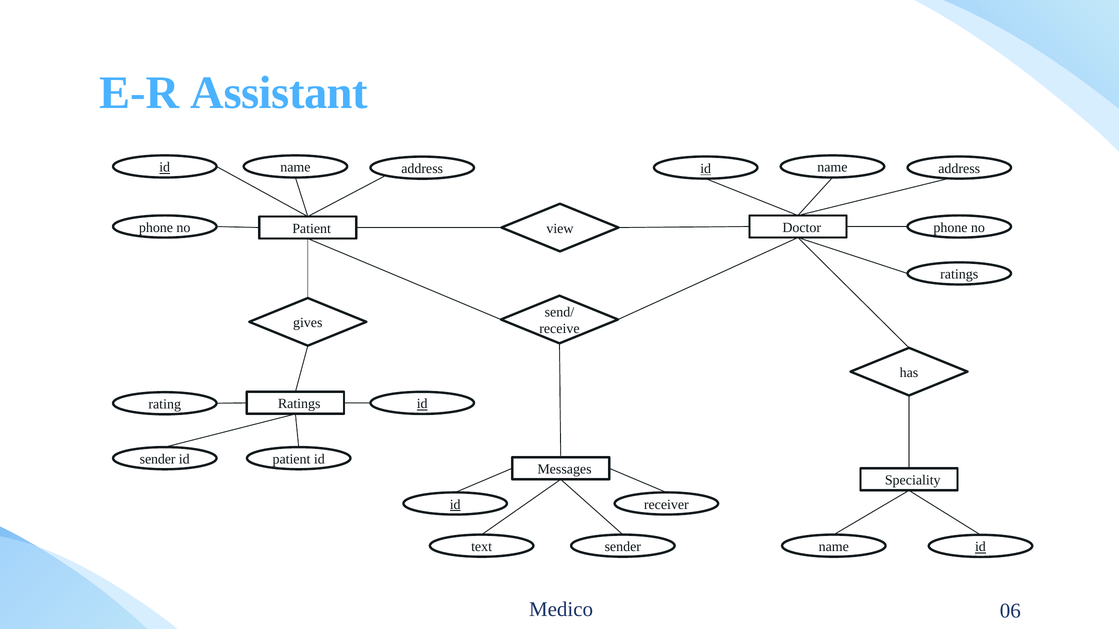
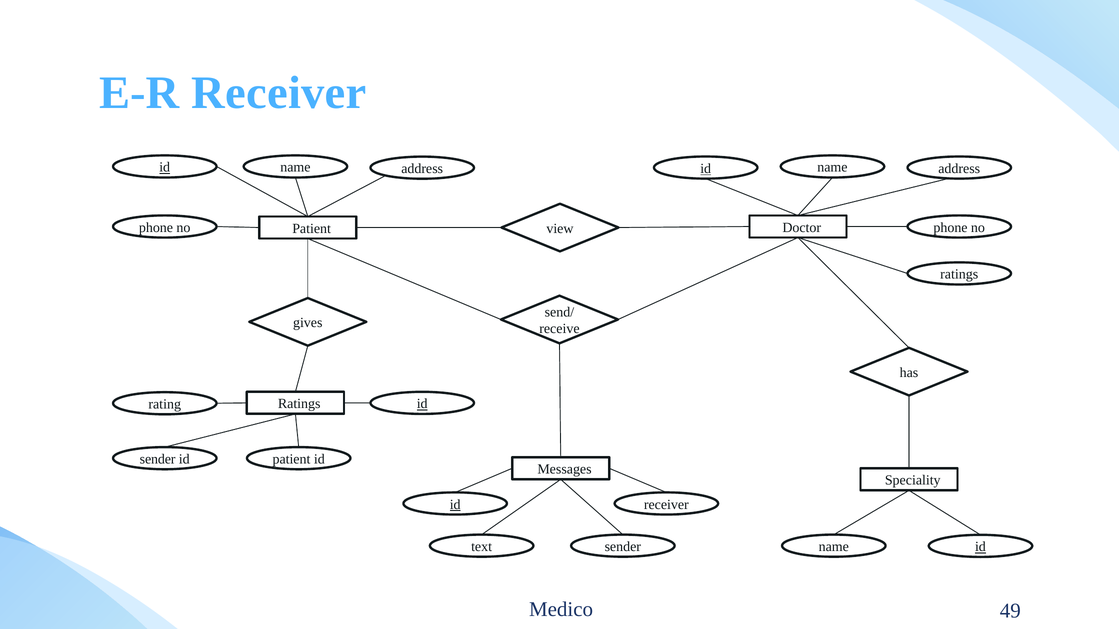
E-R Assistant: Assistant -> Receiver
06: 06 -> 49
